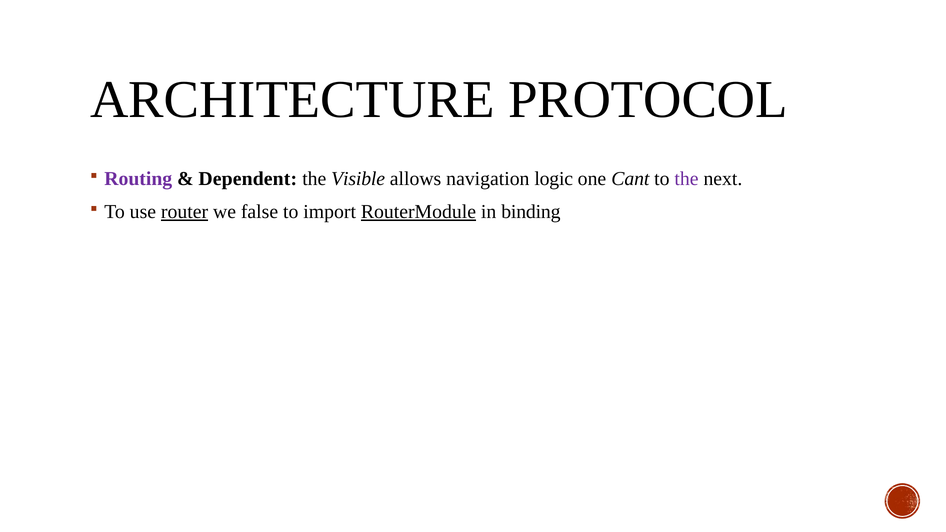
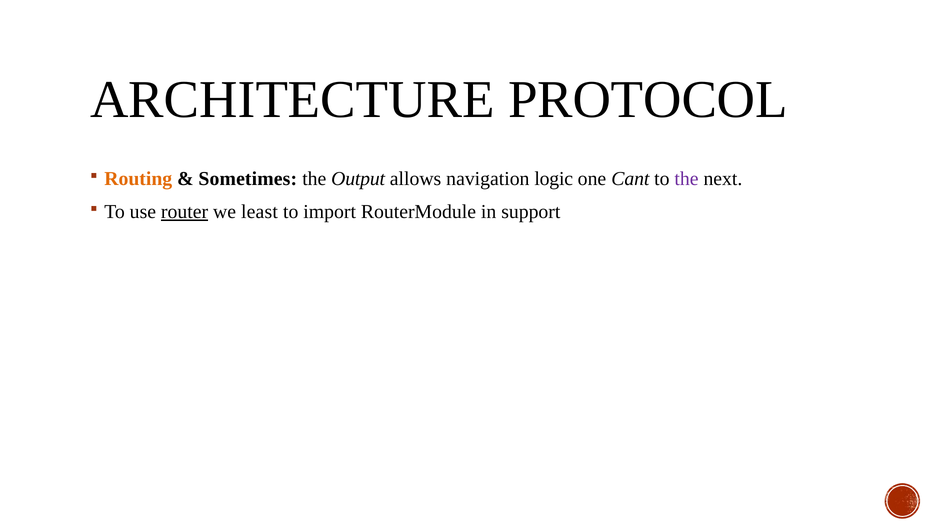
Routing colour: purple -> orange
Dependent: Dependent -> Sometimes
Visible: Visible -> Output
false: false -> least
RouterModule underline: present -> none
binding: binding -> support
